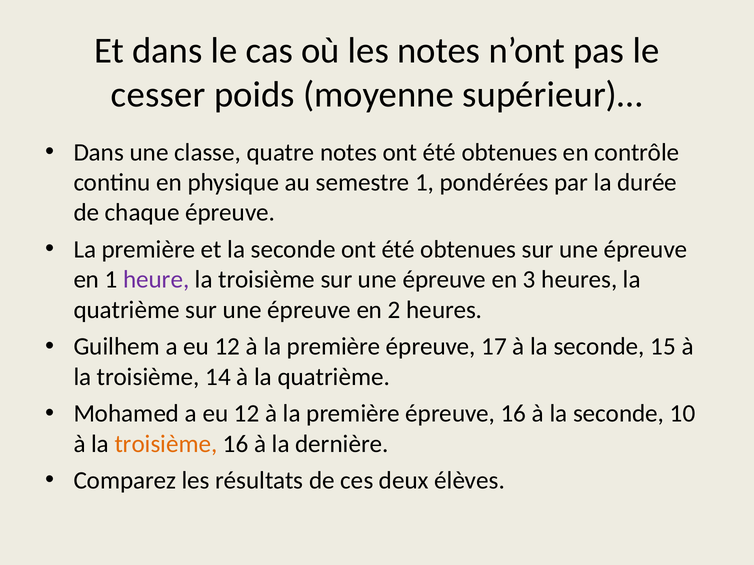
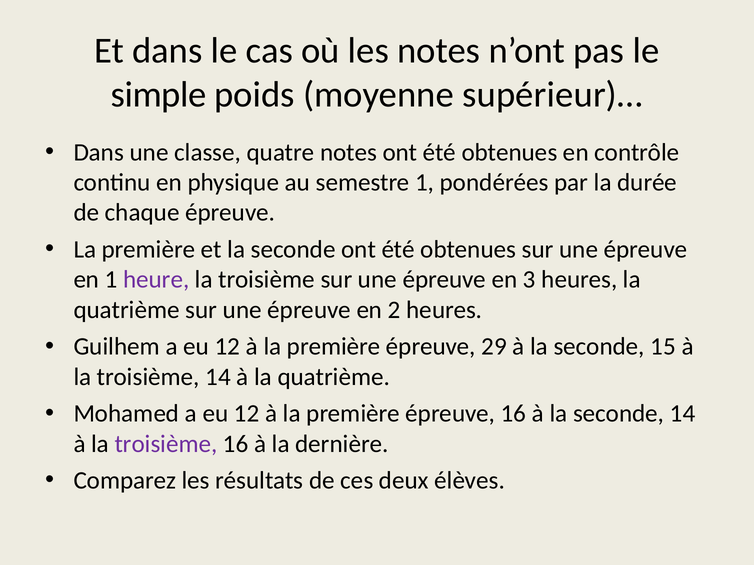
cesser: cesser -> simple
17: 17 -> 29
seconde 10: 10 -> 14
troisième at (166, 444) colour: orange -> purple
